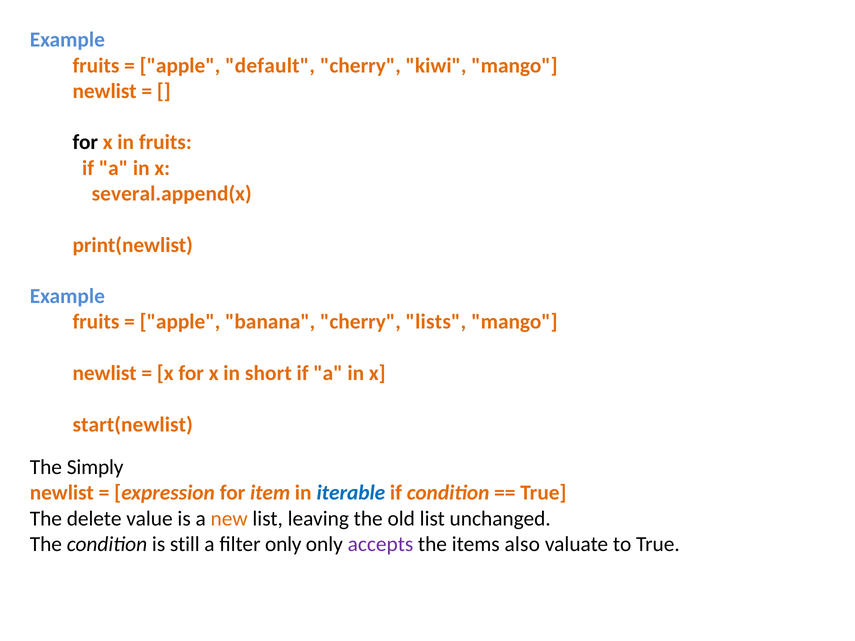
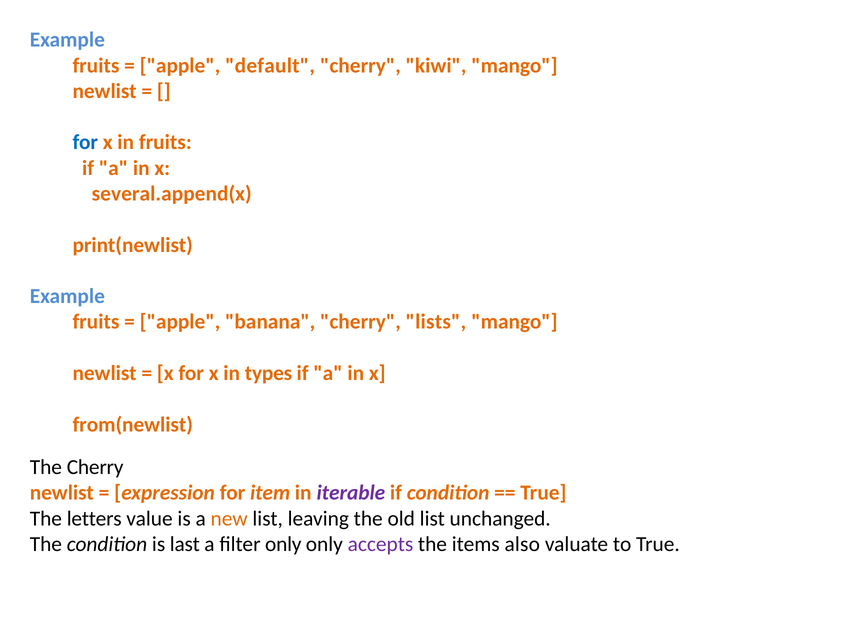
for at (85, 142) colour: black -> blue
short: short -> types
start(newlist: start(newlist -> from(newlist
The Simply: Simply -> Cherry
iterable colour: blue -> purple
delete: delete -> letters
still: still -> last
